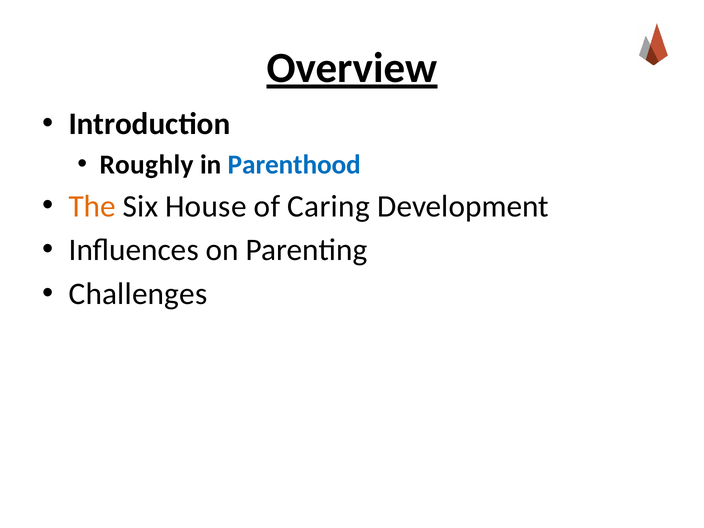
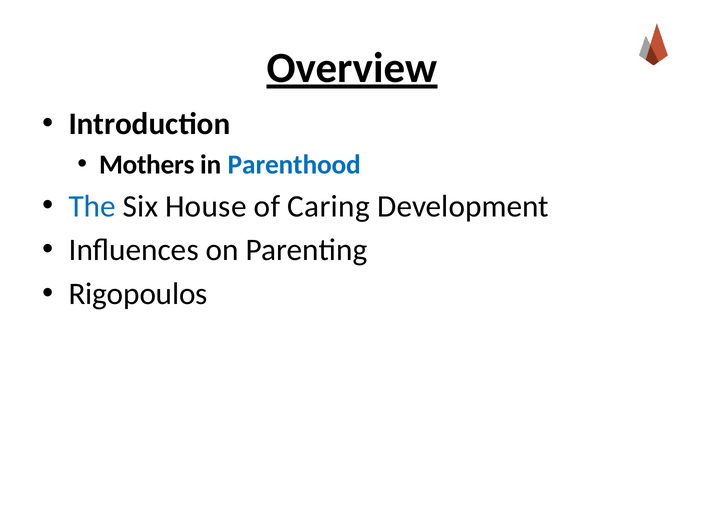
Roughly: Roughly -> Mothers
The colour: orange -> blue
Challenges: Challenges -> Rigopoulos
